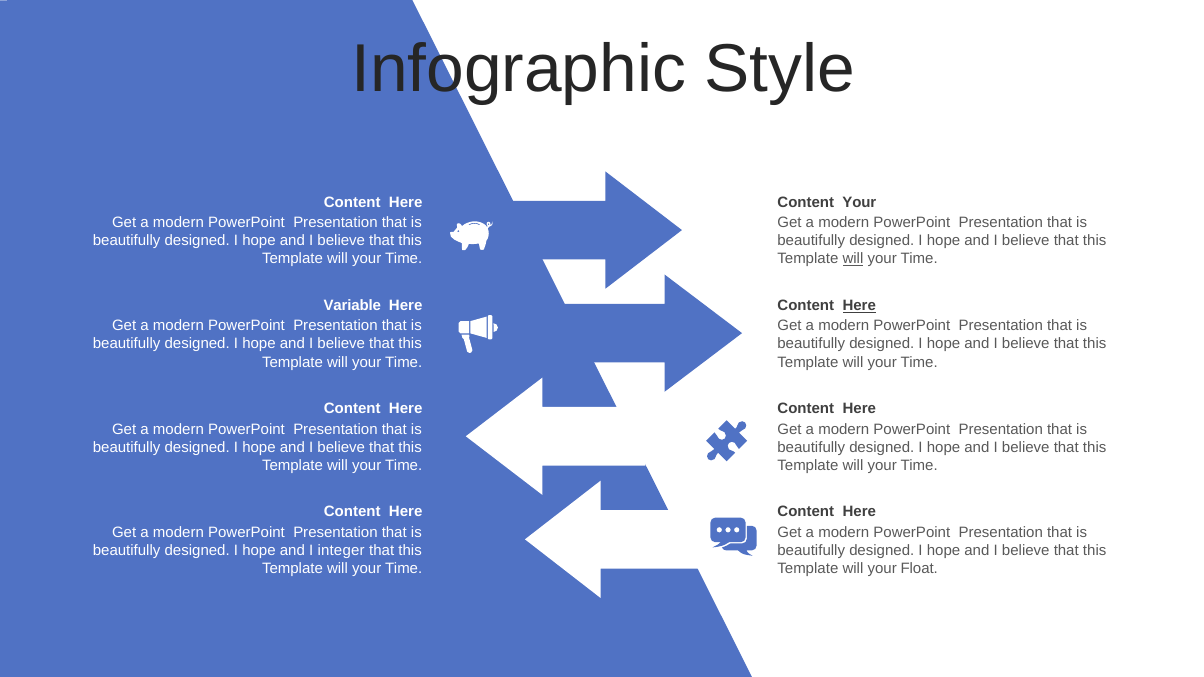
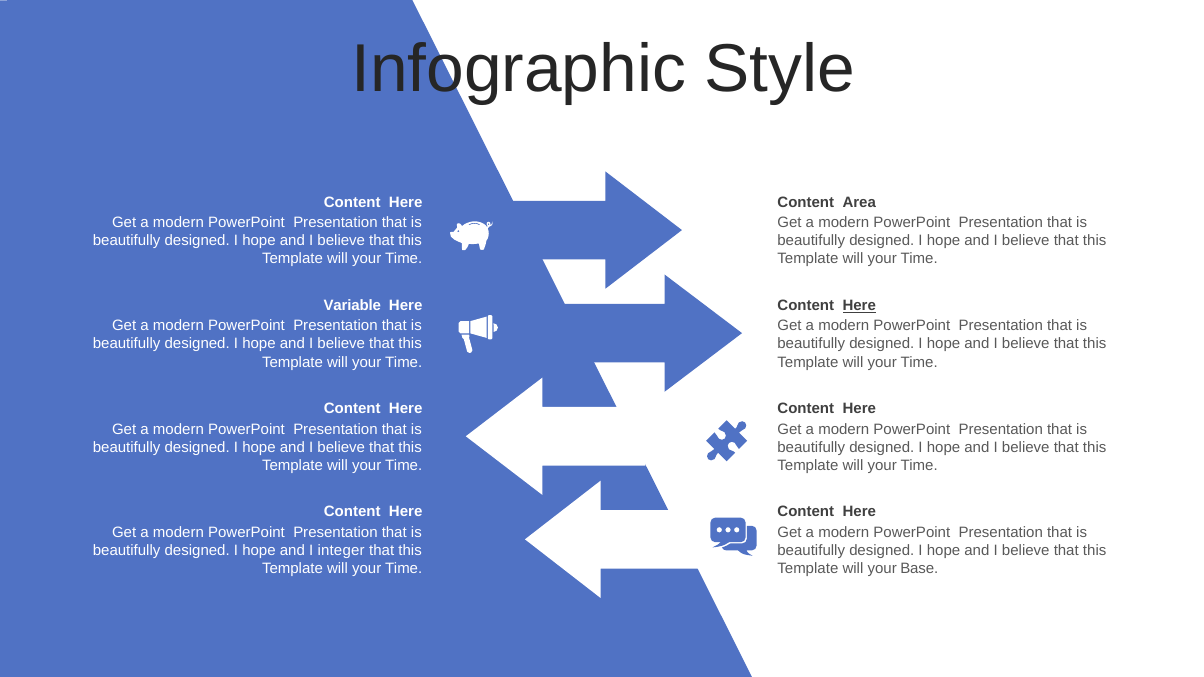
Content Your: Your -> Area
will at (853, 259) underline: present -> none
Float: Float -> Base
